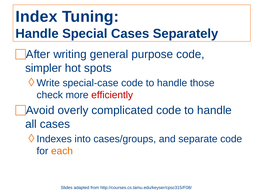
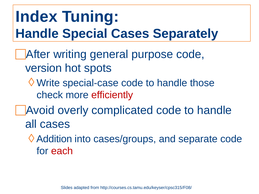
simpler: simpler -> version
Indexes: Indexes -> Addition
each colour: orange -> red
